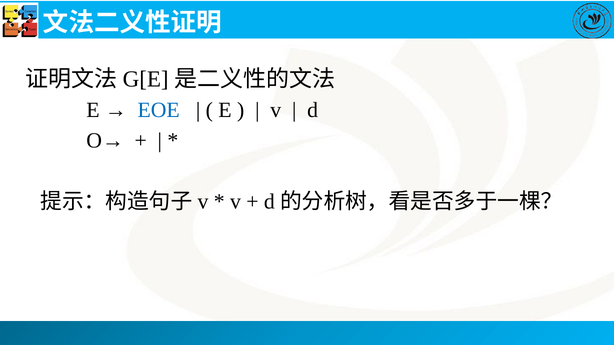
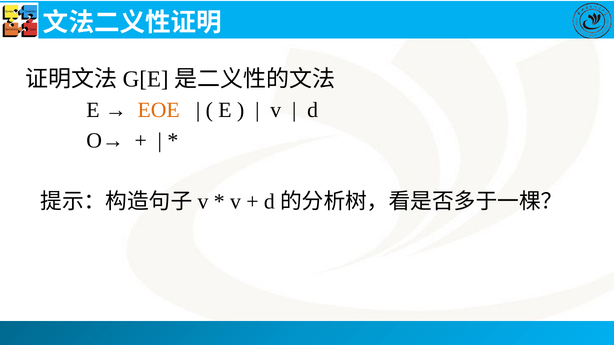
EOE colour: blue -> orange
